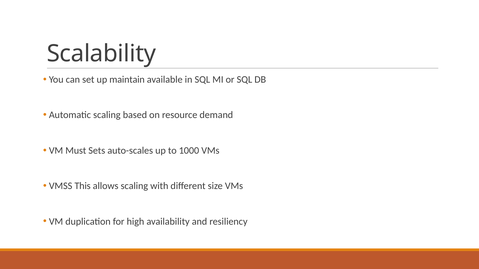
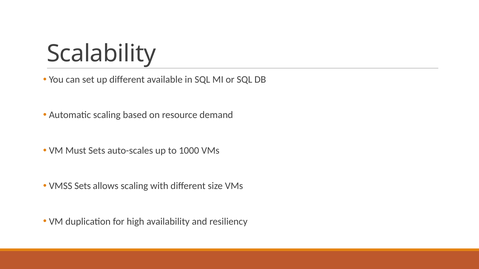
up maintain: maintain -> different
VMSS This: This -> Sets
